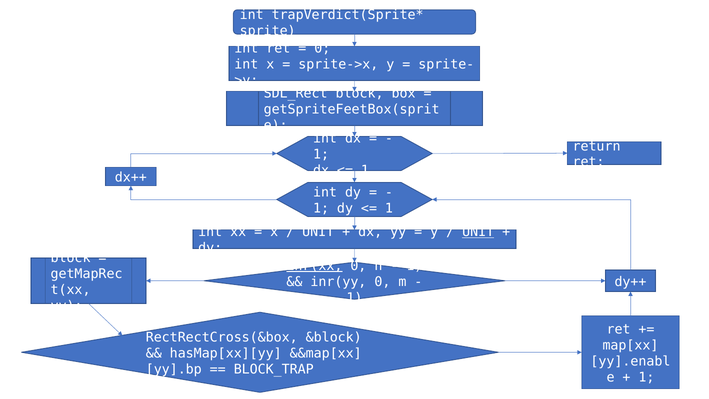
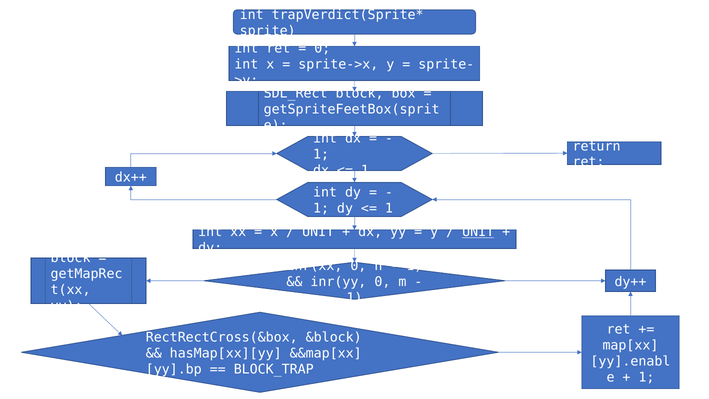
inr(xx underline: present -> none
